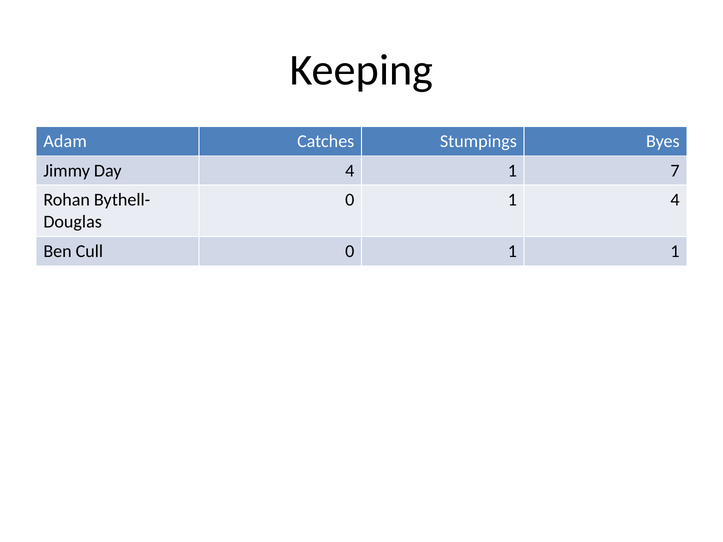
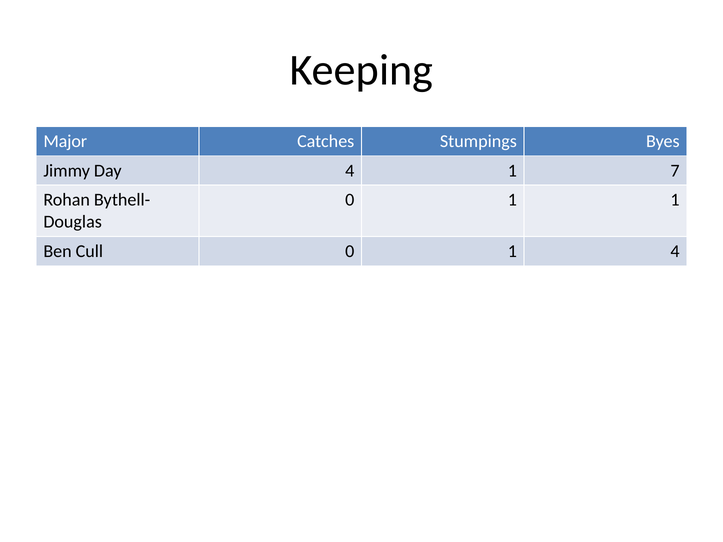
Adam: Adam -> Major
1 4: 4 -> 1
1 1: 1 -> 4
